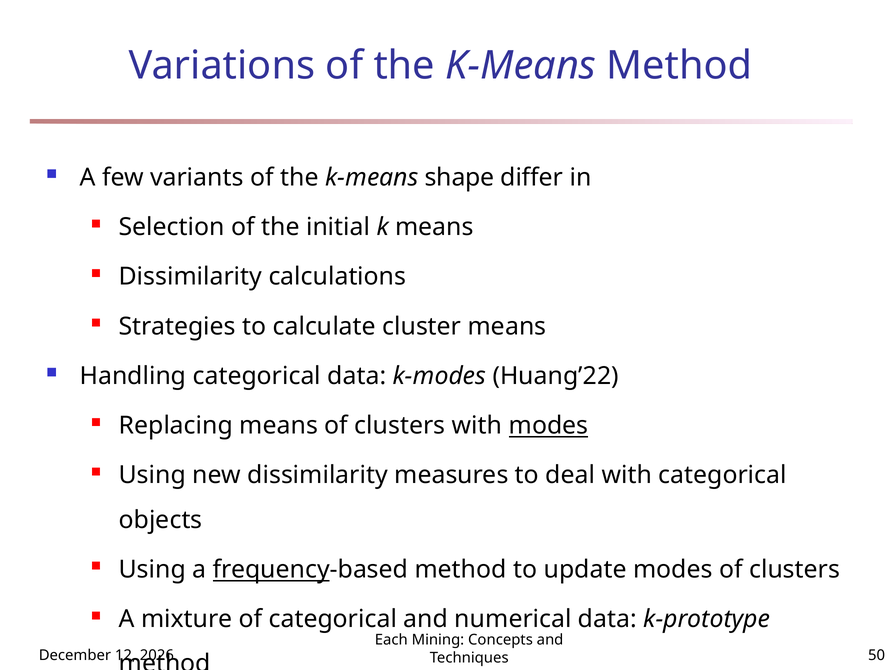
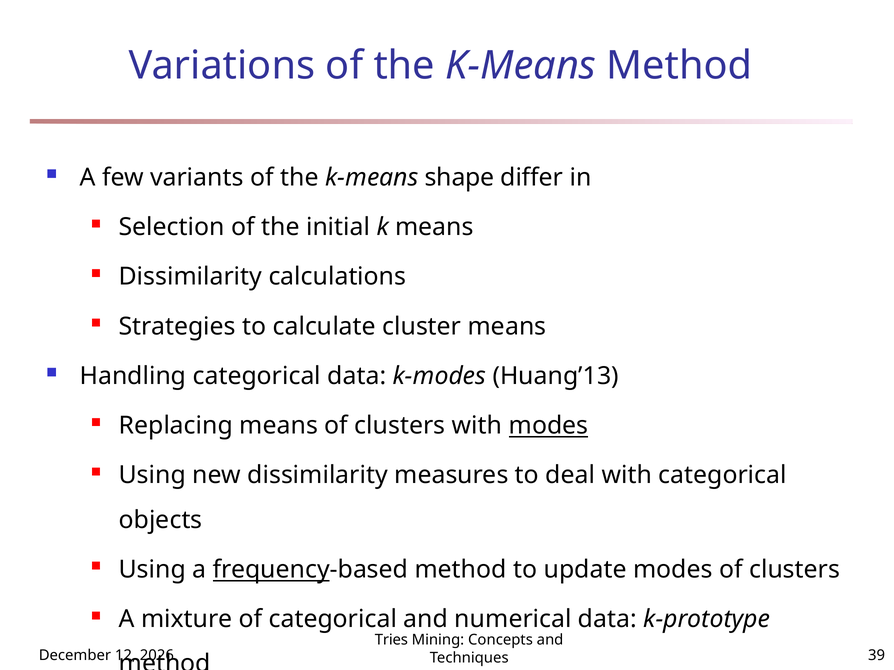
Huang’22: Huang’22 -> Huang’13
Each: Each -> Tries
50: 50 -> 39
